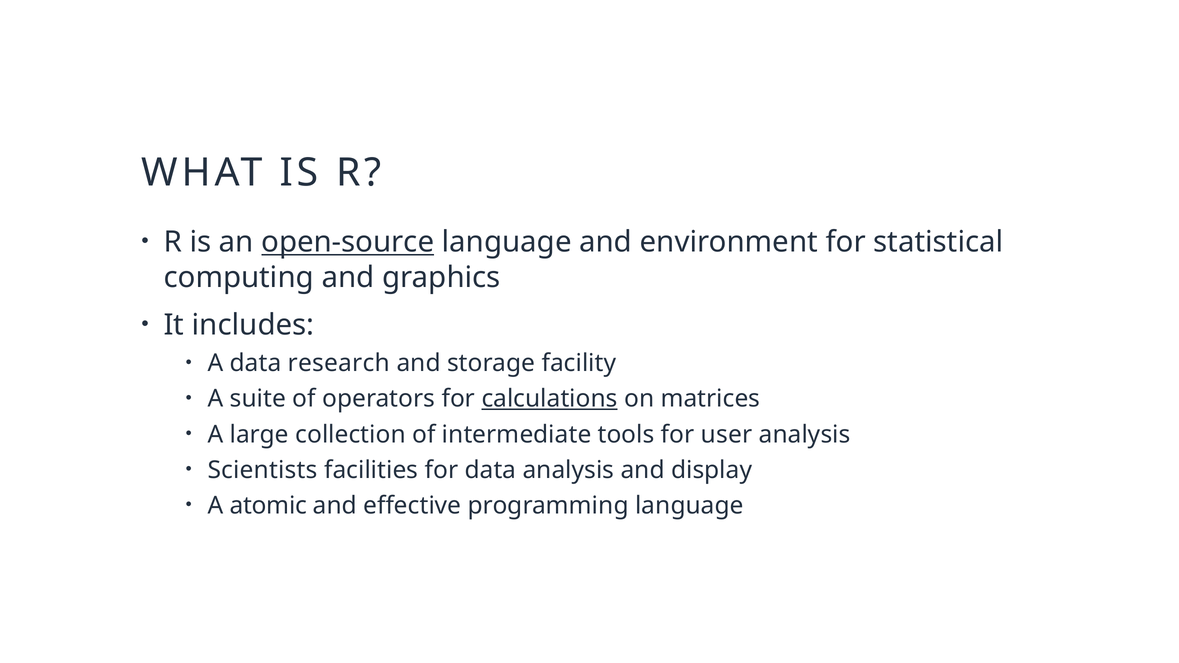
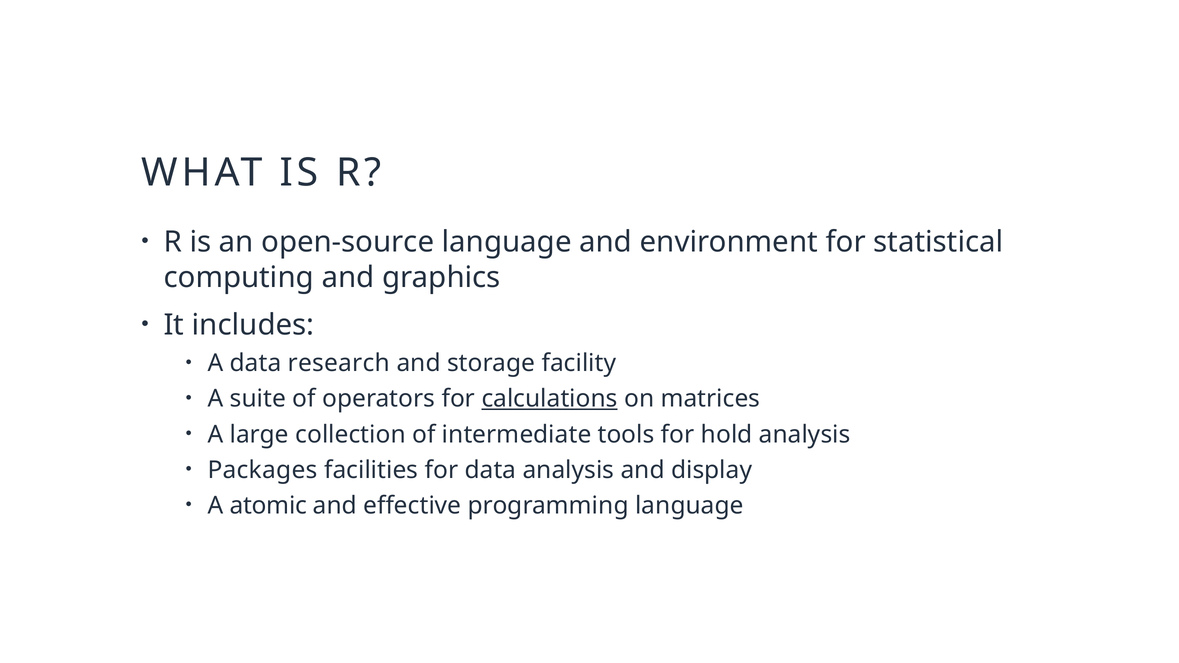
open-source underline: present -> none
user: user -> hold
Scientists: Scientists -> Packages
